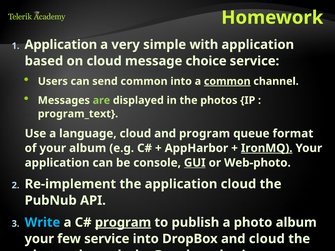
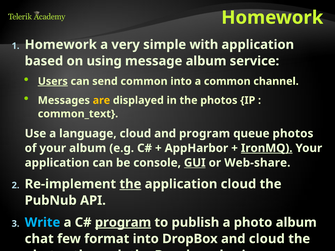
Application at (61, 45): Application -> Homework
on cloud: cloud -> using
message choice: choice -> album
Users underline: none -> present
common at (227, 81) underline: present -> none
are colour: light green -> yellow
program_text: program_text -> common_text
queue format: format -> photos
Web-photo: Web-photo -> Web-share
the at (130, 184) underline: none -> present
your at (39, 239): your -> chat
few service: service -> format
